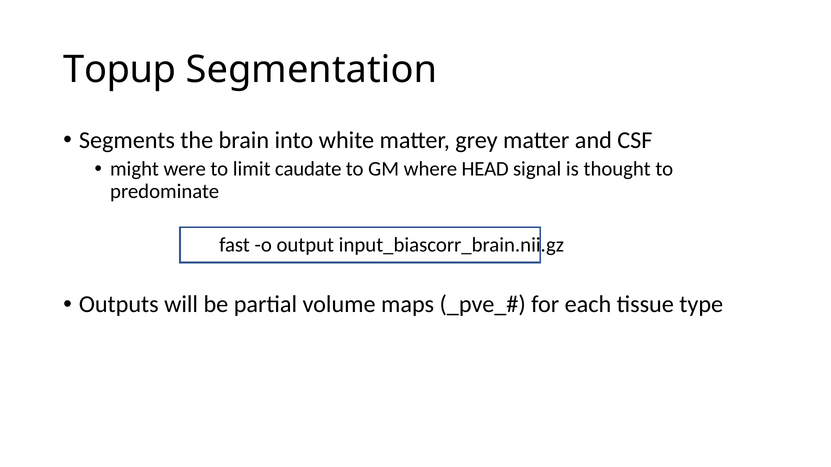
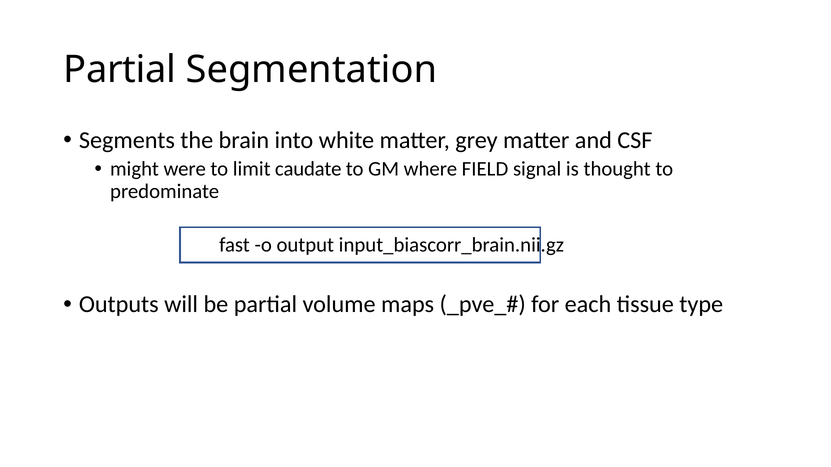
Topup at (120, 70): Topup -> Partial
HEAD: HEAD -> FIELD
